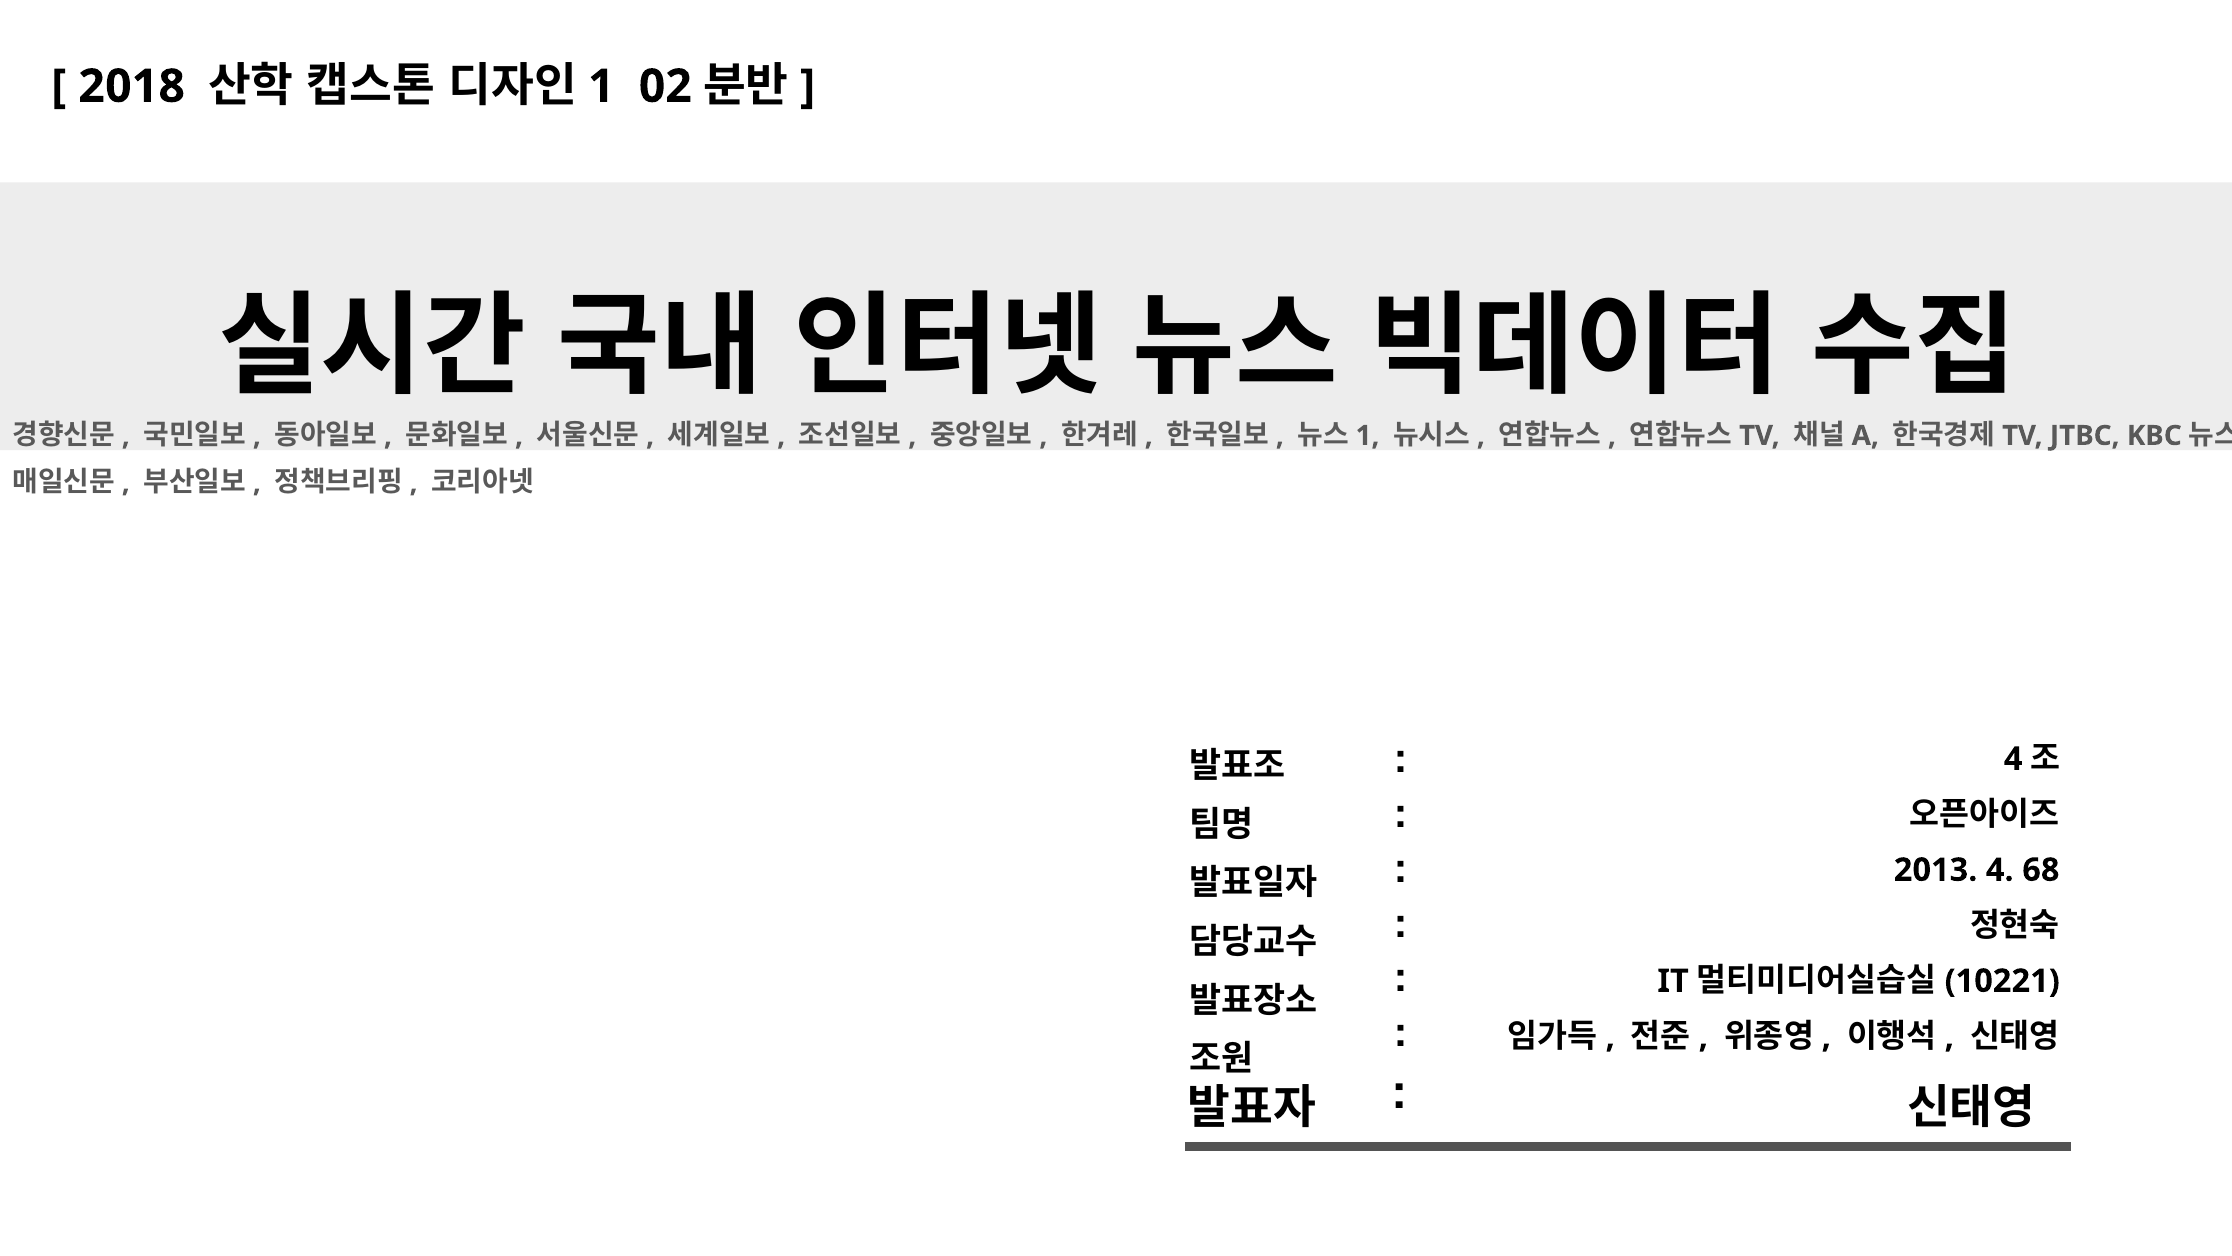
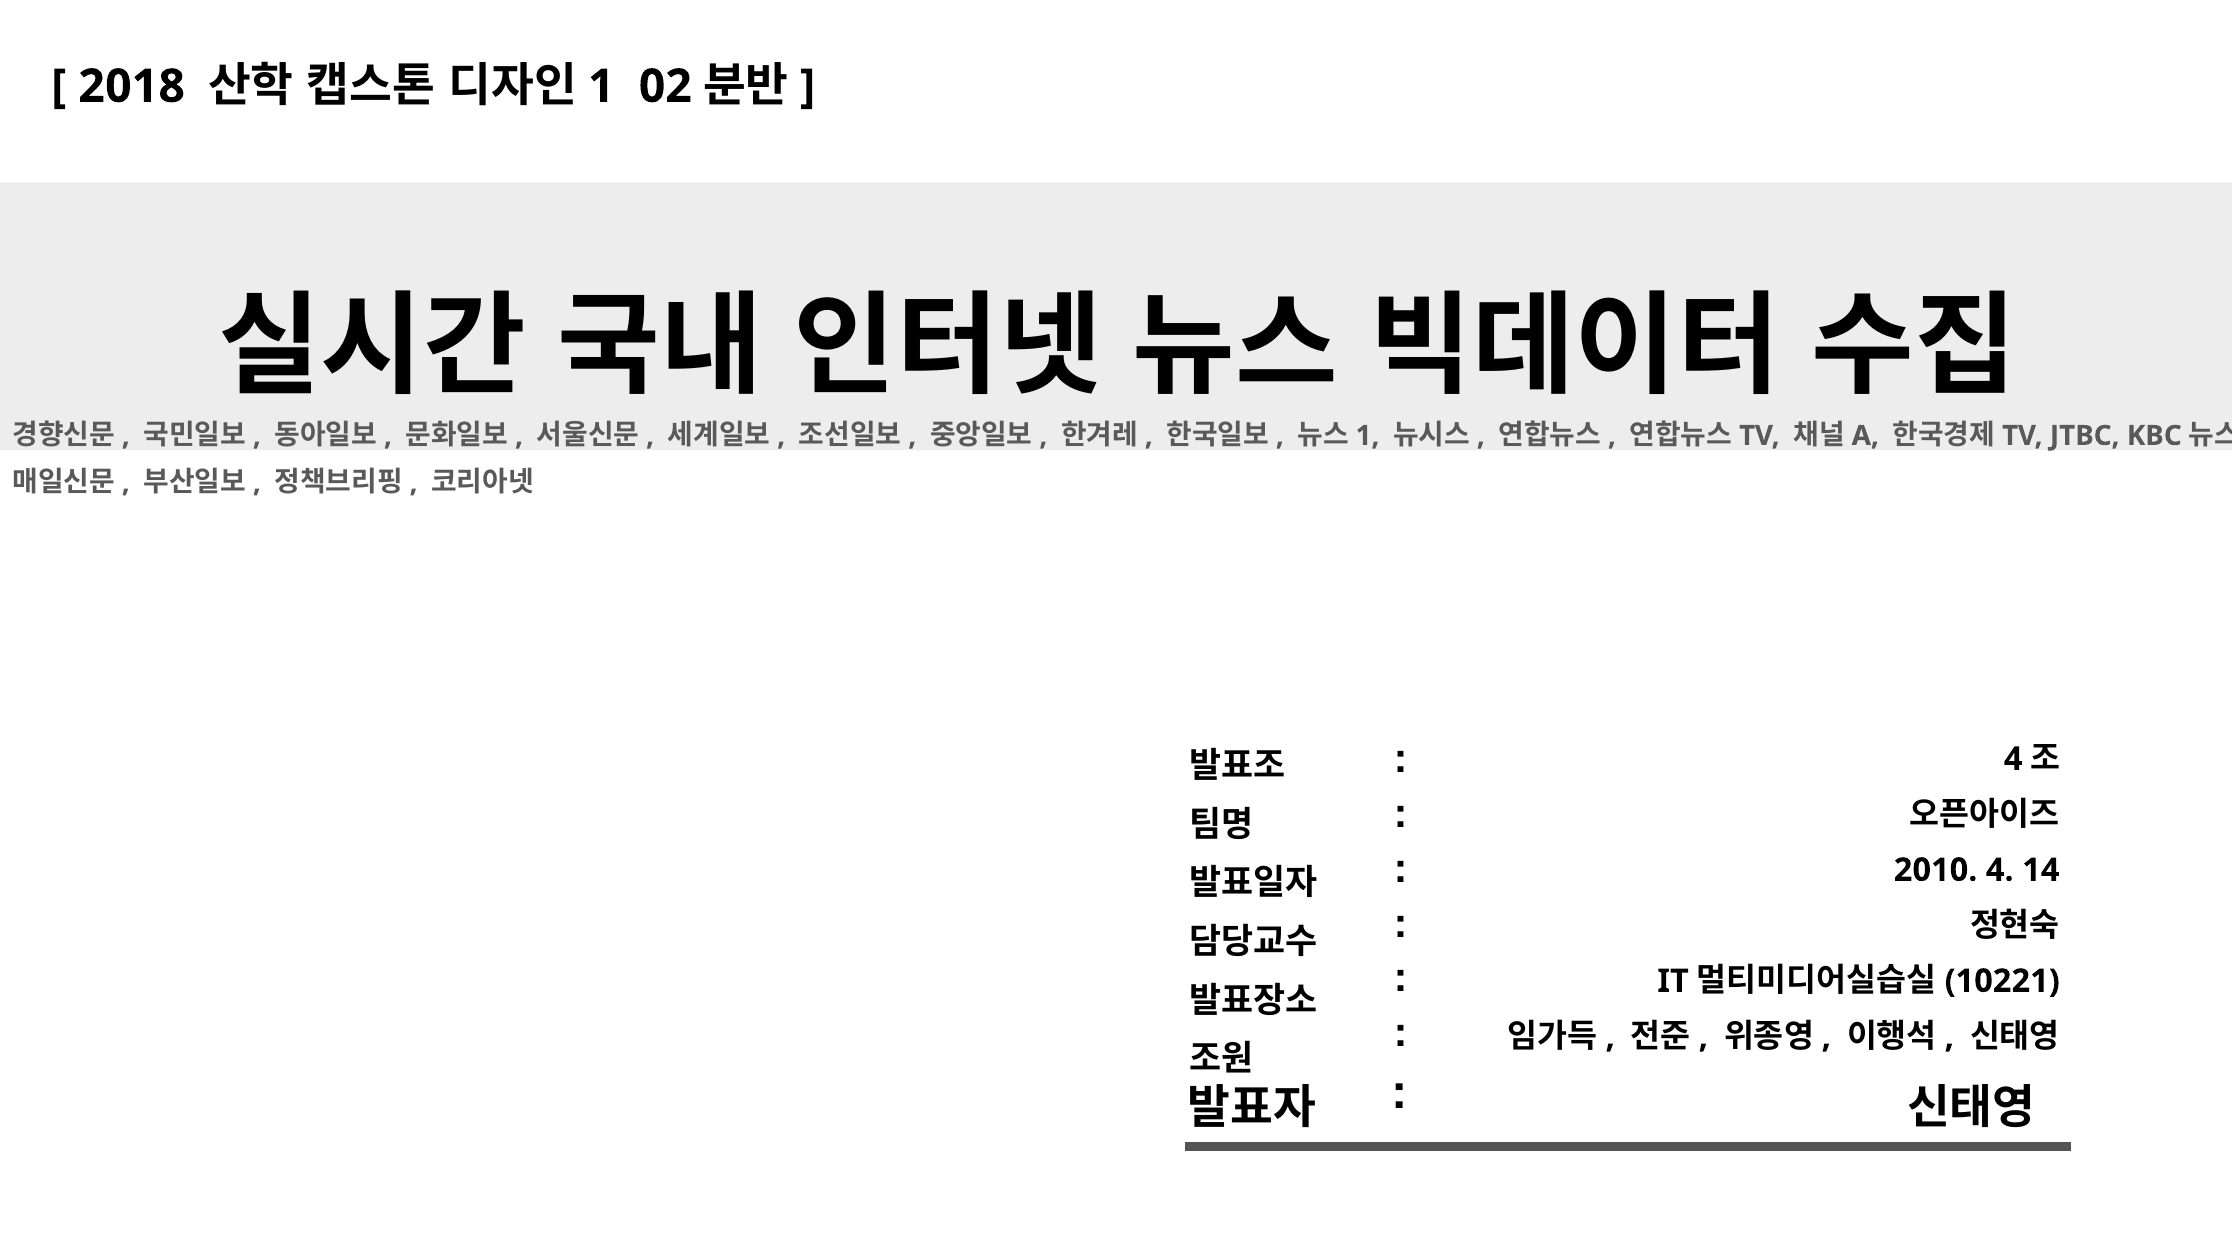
2013: 2013 -> 2010
68: 68 -> 14
